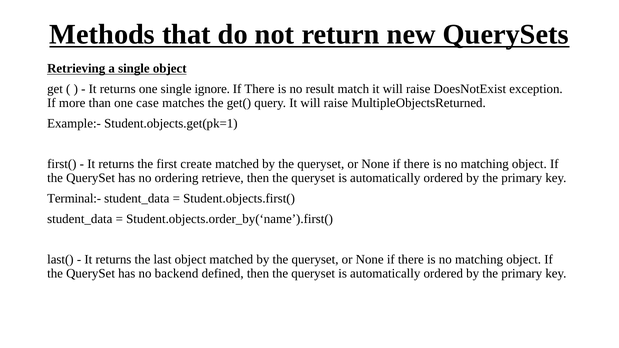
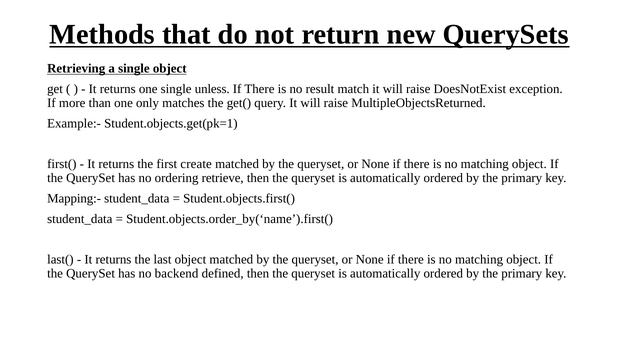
ignore: ignore -> unless
case: case -> only
Terminal:-: Terminal:- -> Mapping:-
